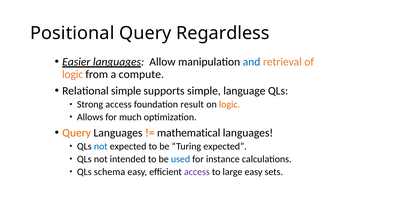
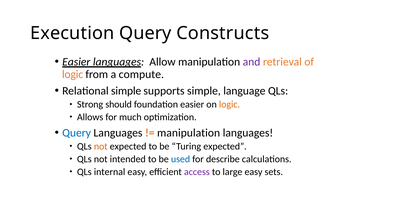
Positional: Positional -> Execution
Regardless: Regardless -> Constructs
and colour: blue -> purple
Strong access: access -> should
foundation result: result -> easier
Query at (77, 133) colour: orange -> blue
mathematical at (189, 133): mathematical -> manipulation
not at (101, 147) colour: blue -> orange
instance: instance -> describe
schema: schema -> internal
